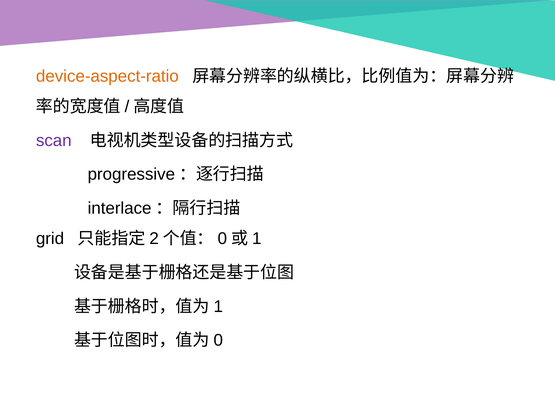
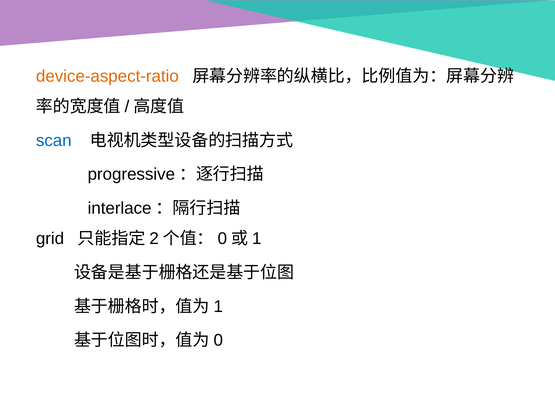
scan colour: purple -> blue
